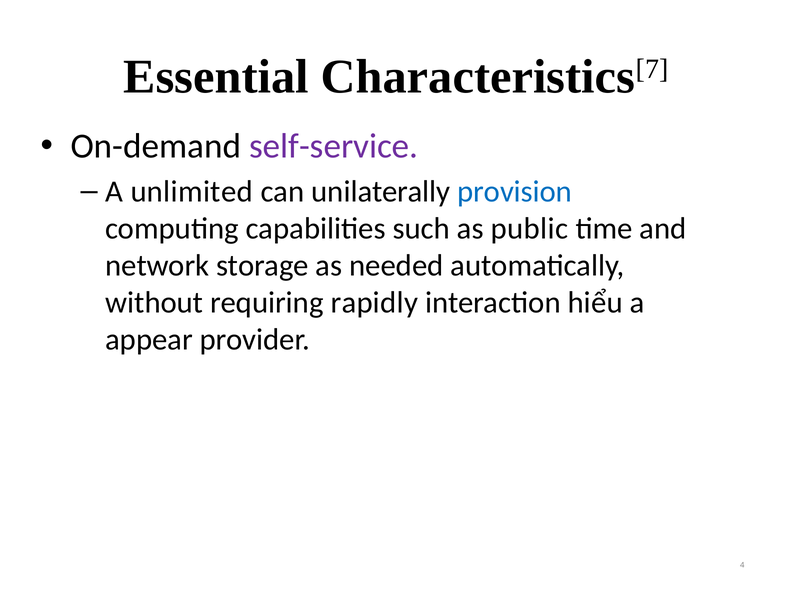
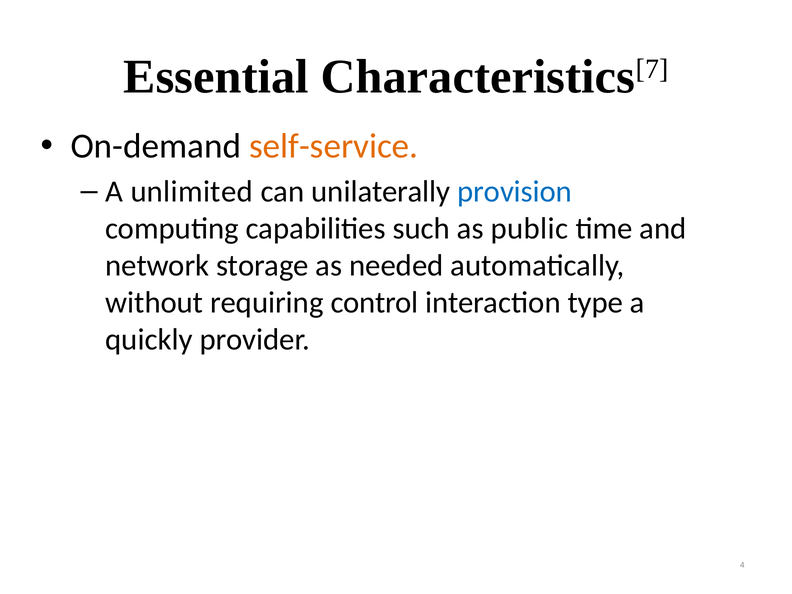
self-service colour: purple -> orange
rapidly: rapidly -> control
hiểu: hiểu -> type
appear: appear -> quickly
